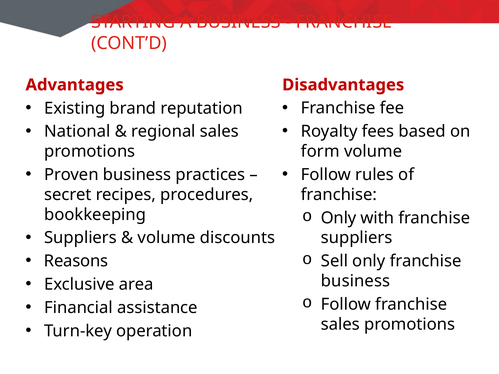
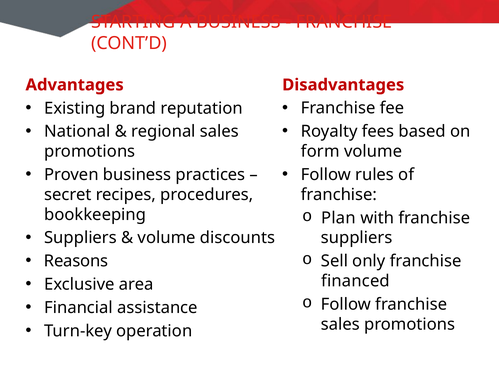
Only at (339, 218): Only -> Plan
business at (356, 281): business -> financed
